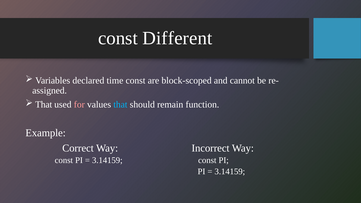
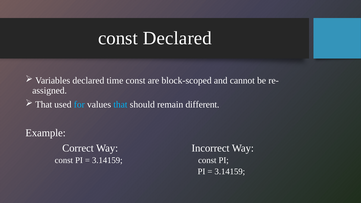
const Different: Different -> Declared
for colour: pink -> light blue
function: function -> different
